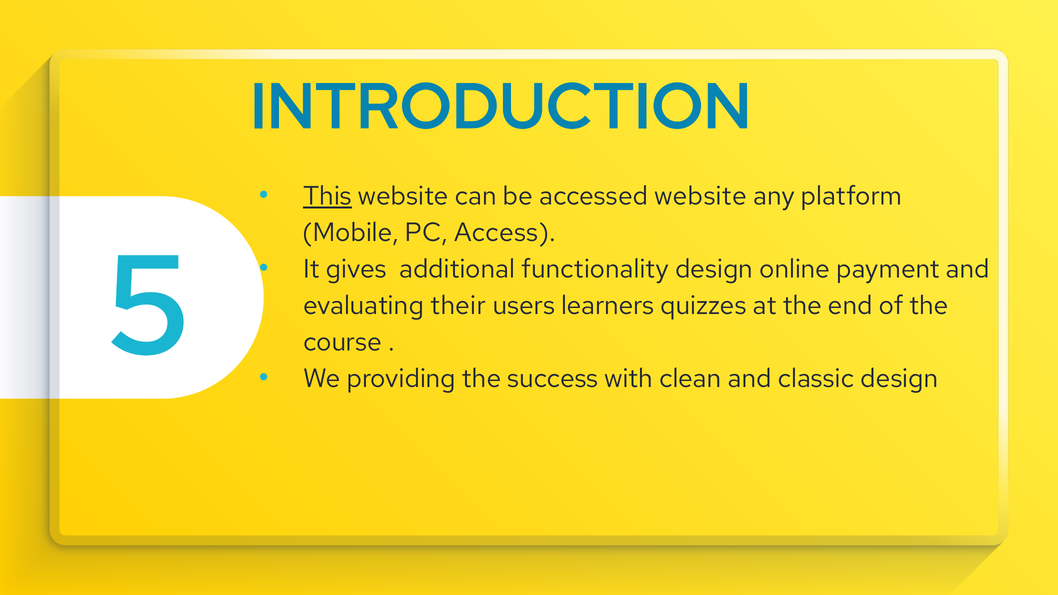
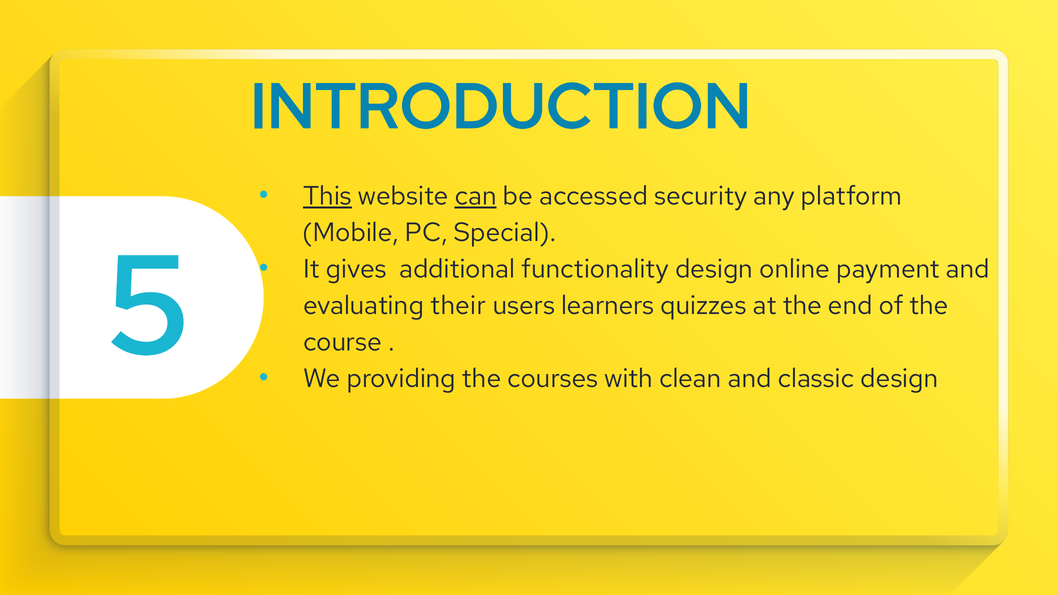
can underline: none -> present
accessed website: website -> security
Access: Access -> Special
success: success -> courses
